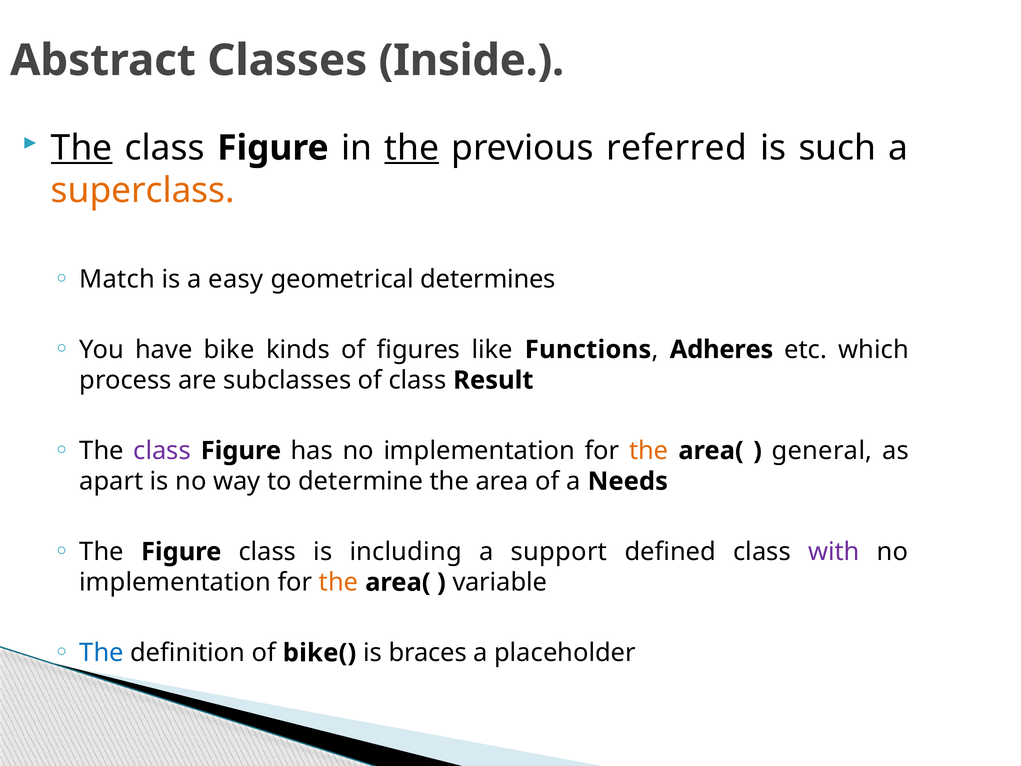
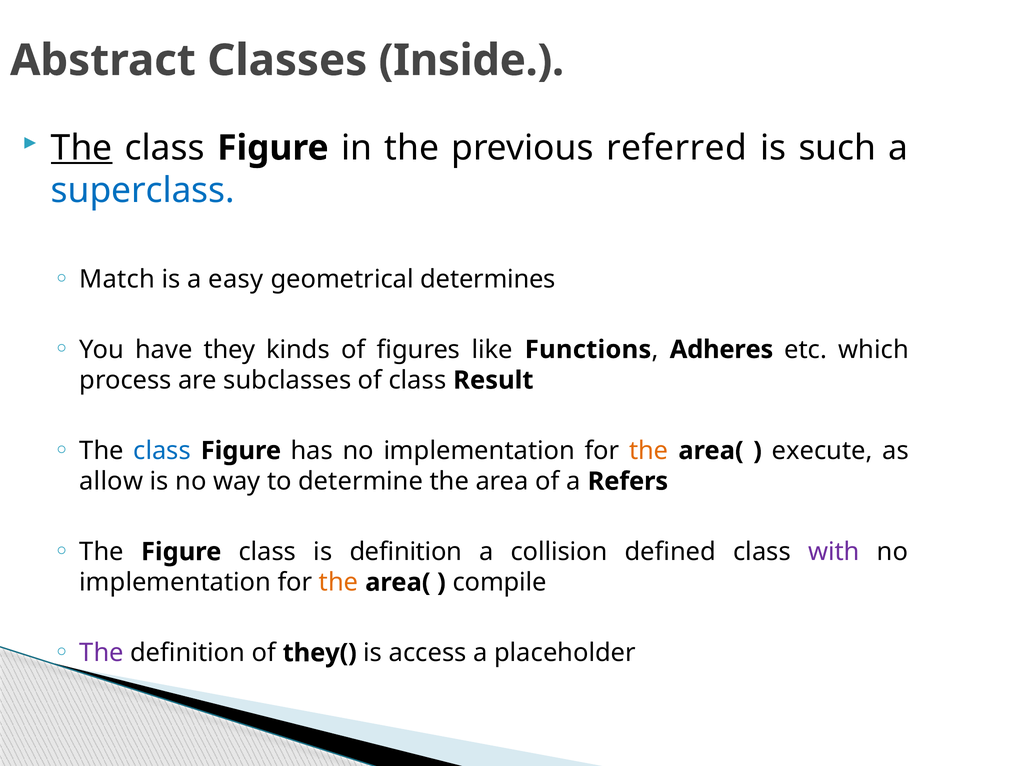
the at (412, 148) underline: present -> none
superclass colour: orange -> blue
bike: bike -> they
class at (162, 451) colour: purple -> blue
general: general -> execute
apart: apart -> allow
Needs: Needs -> Refers
is including: including -> definition
support: support -> collision
variable: variable -> compile
The at (102, 653) colour: blue -> purple
bike(: bike( -> they(
braces: braces -> access
